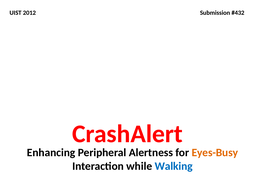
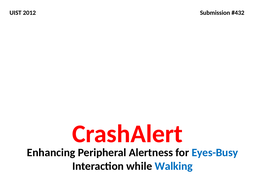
Eyes-Busy colour: orange -> blue
